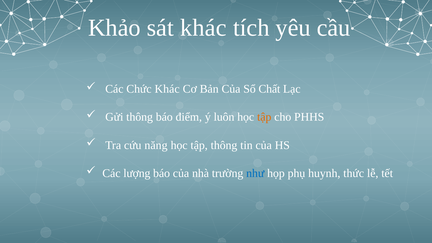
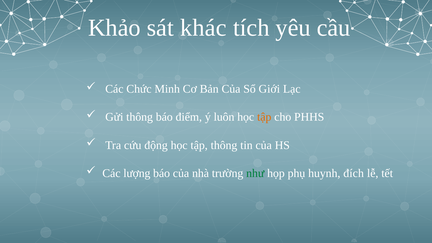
Chức Khác: Khác -> Minh
Chất: Chất -> Giới
năng: năng -> động
như colour: blue -> green
thức: thức -> đích
